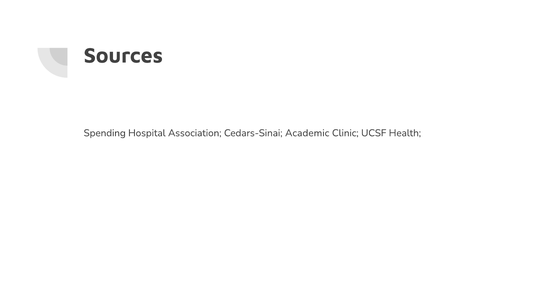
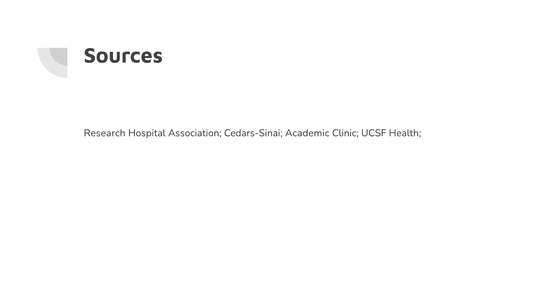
Spending: Spending -> Research
